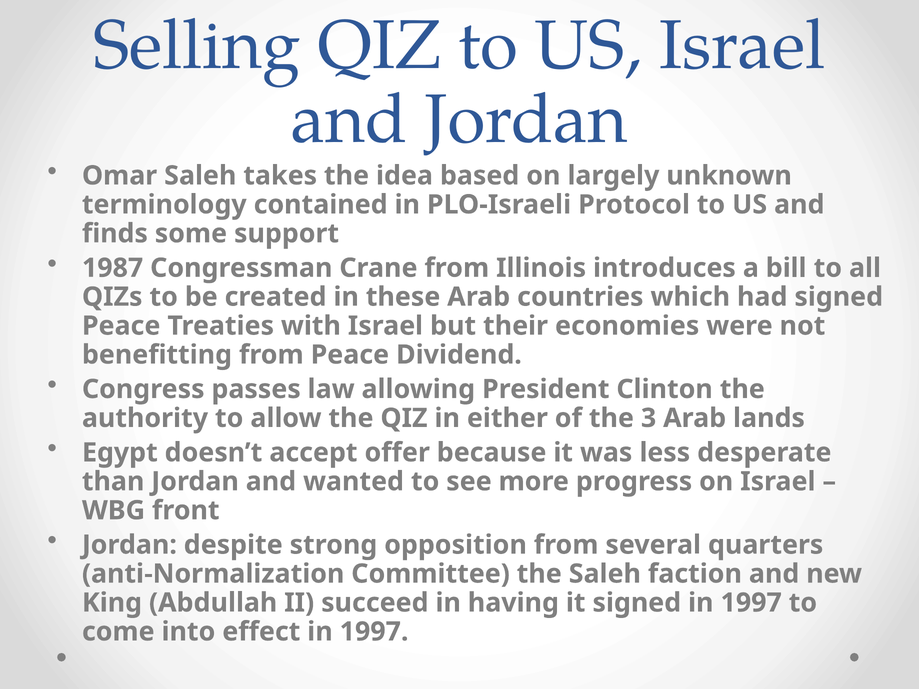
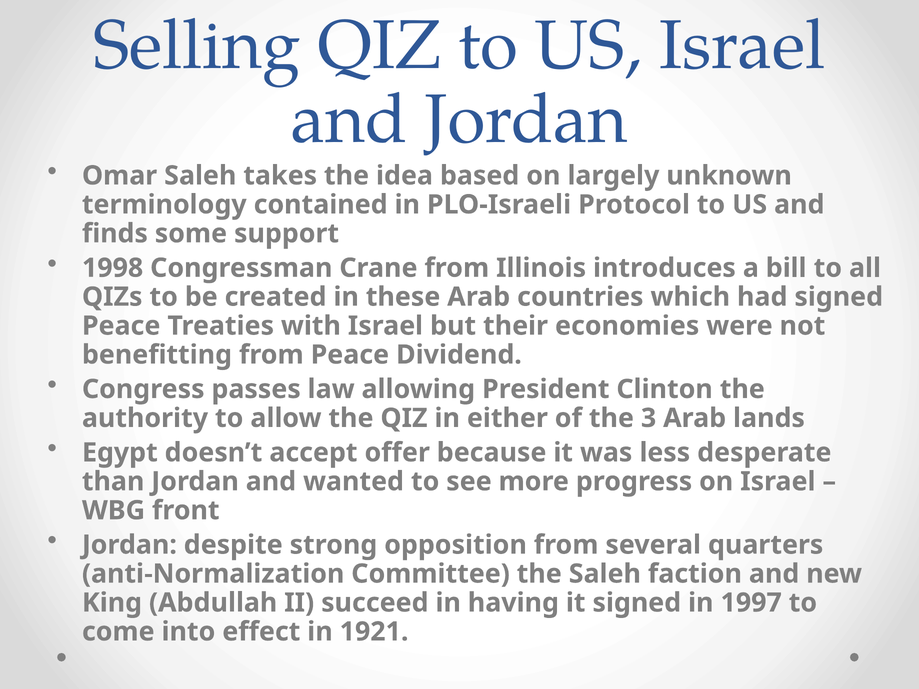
1987: 1987 -> 1998
effect in 1997: 1997 -> 1921
